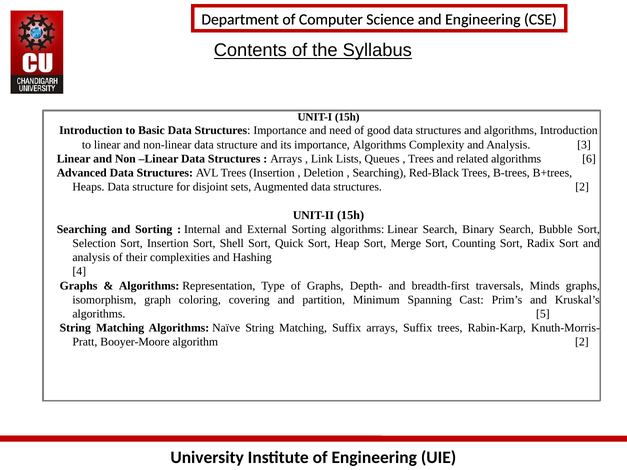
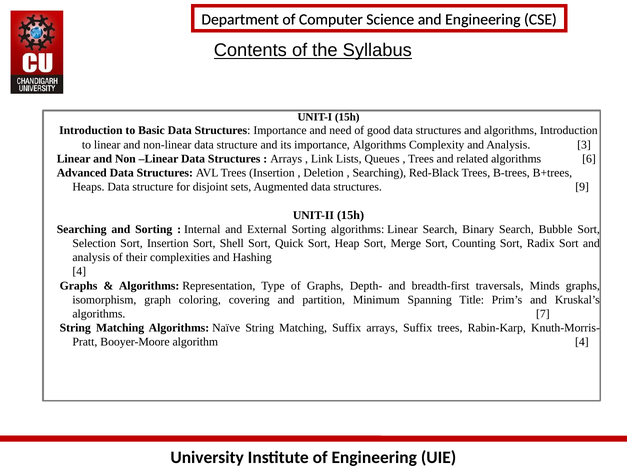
structures 2: 2 -> 9
Cast: Cast -> Title
5: 5 -> 7
algorithm 2: 2 -> 4
